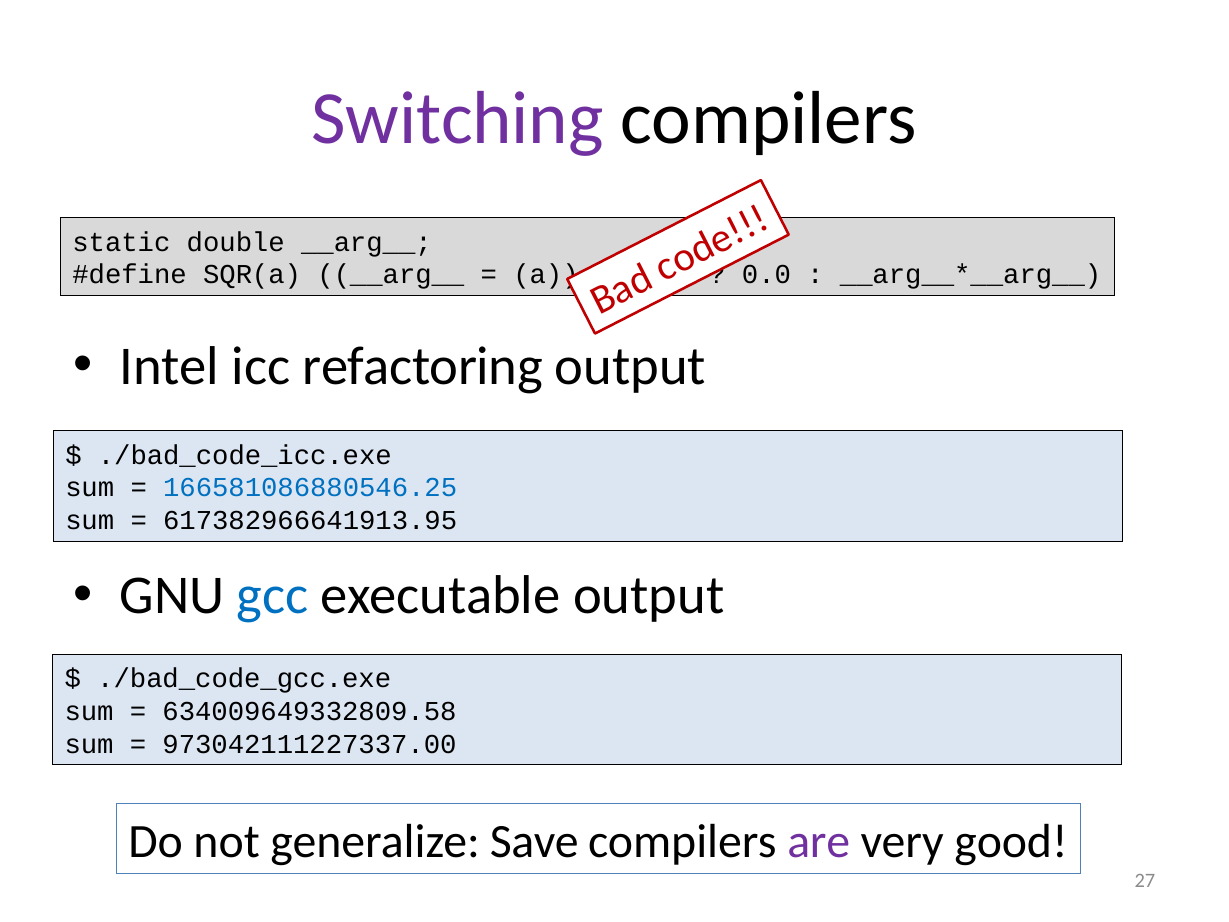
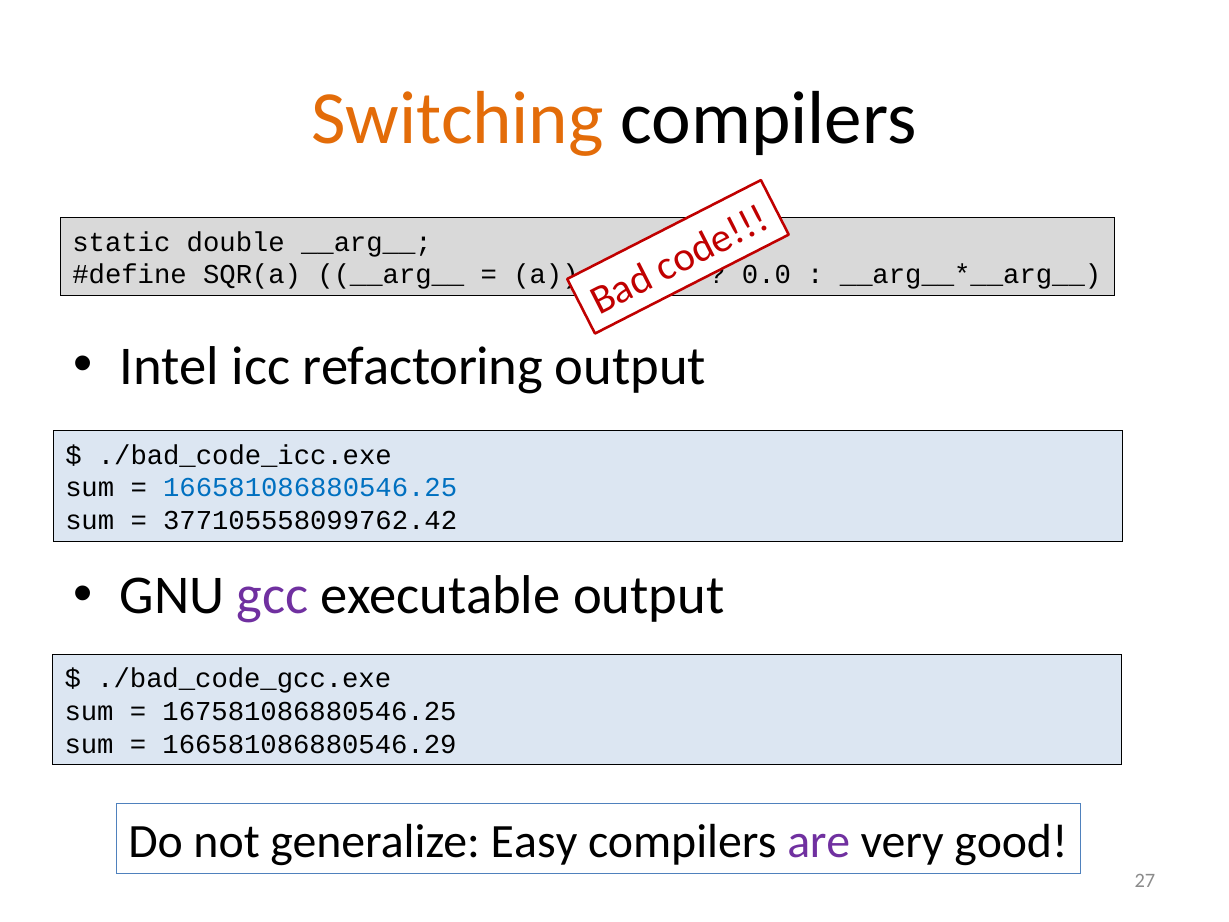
Switching colour: purple -> orange
617382966641913.95: 617382966641913.95 -> 377105558099762.42
gcc colour: blue -> purple
634009649332809.58: 634009649332809.58 -> 167581086880546.25
973042111227337.00: 973042111227337.00 -> 166581086880546.29
Save: Save -> Easy
